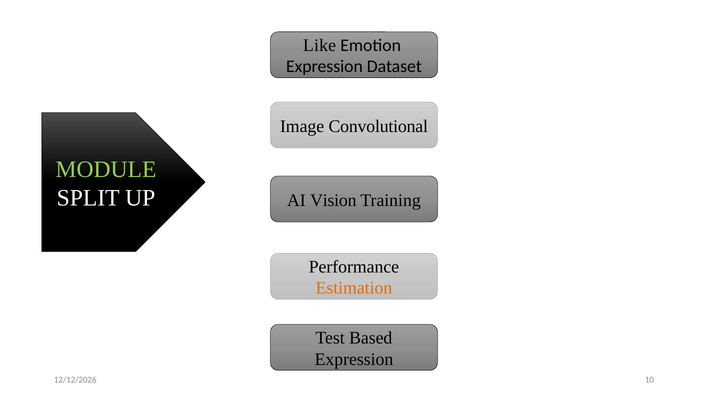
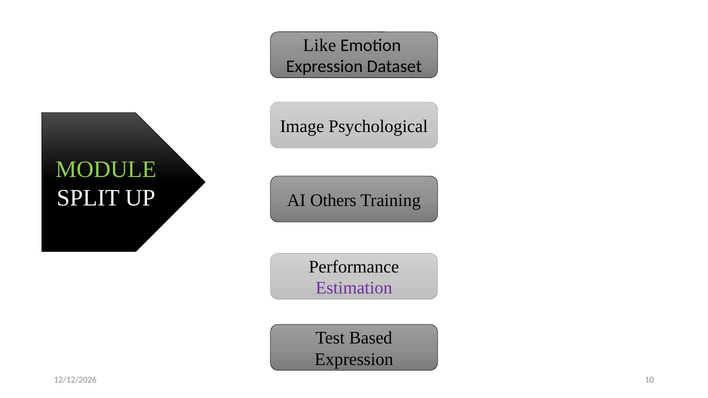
Convolutional: Convolutional -> Psychological
Vision: Vision -> Others
Estimation colour: orange -> purple
